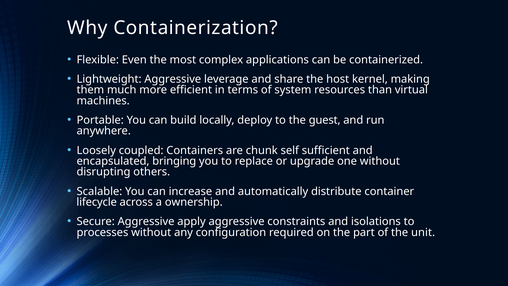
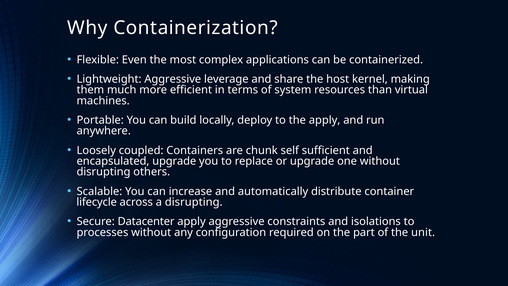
the guest: guest -> apply
encapsulated bringing: bringing -> upgrade
a ownership: ownership -> disrupting
Secure Aggressive: Aggressive -> Datacenter
